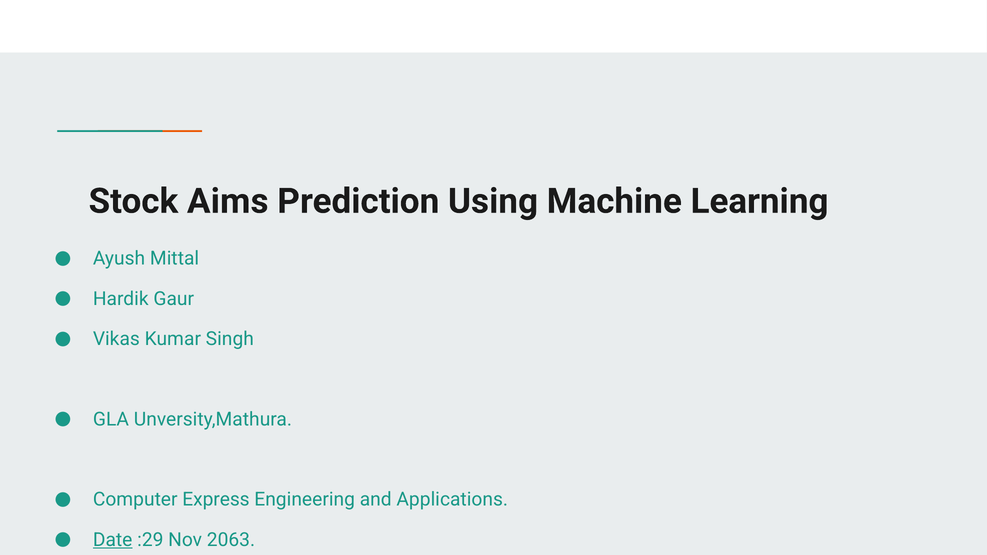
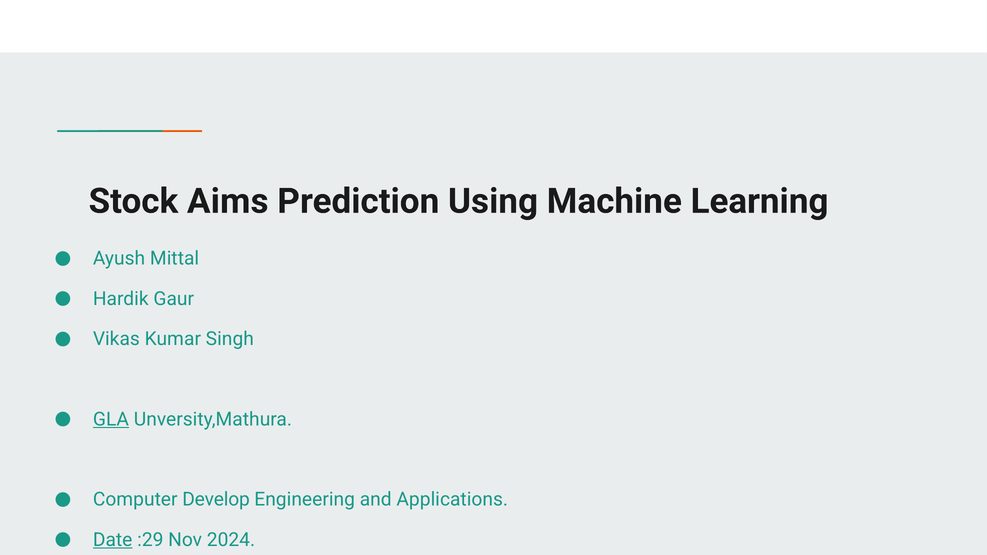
GLA underline: none -> present
Express: Express -> Develop
2063: 2063 -> 2024
